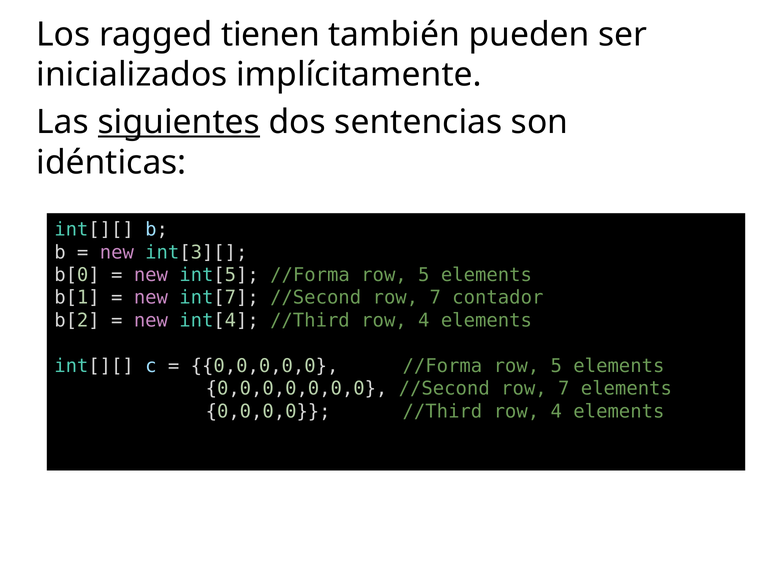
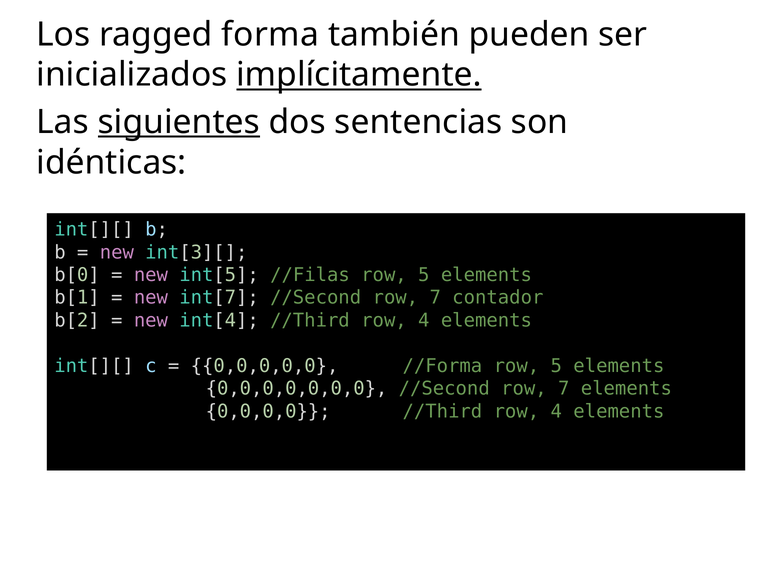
tienen: tienen -> forma
implícitamente underline: none -> present
int[5 //Forma: //Forma -> //Filas
